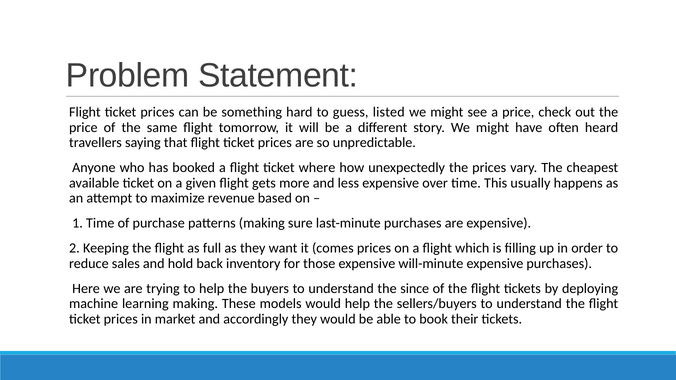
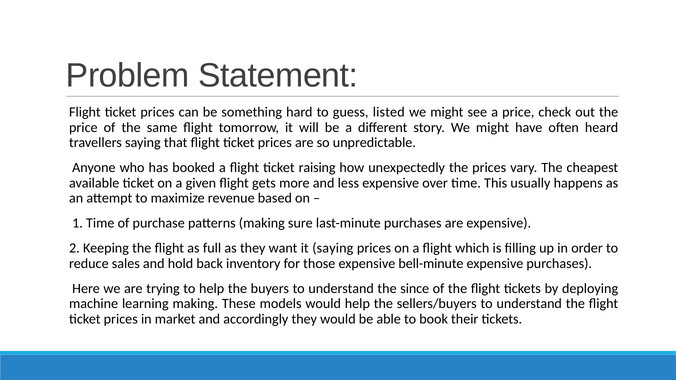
where: where -> raising
it comes: comes -> saying
will-minute: will-minute -> bell-minute
